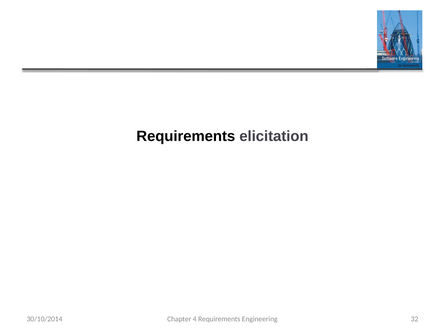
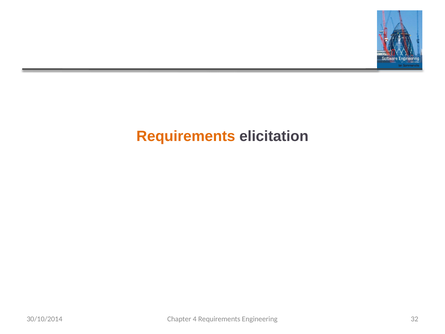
Requirements at (186, 136) colour: black -> orange
